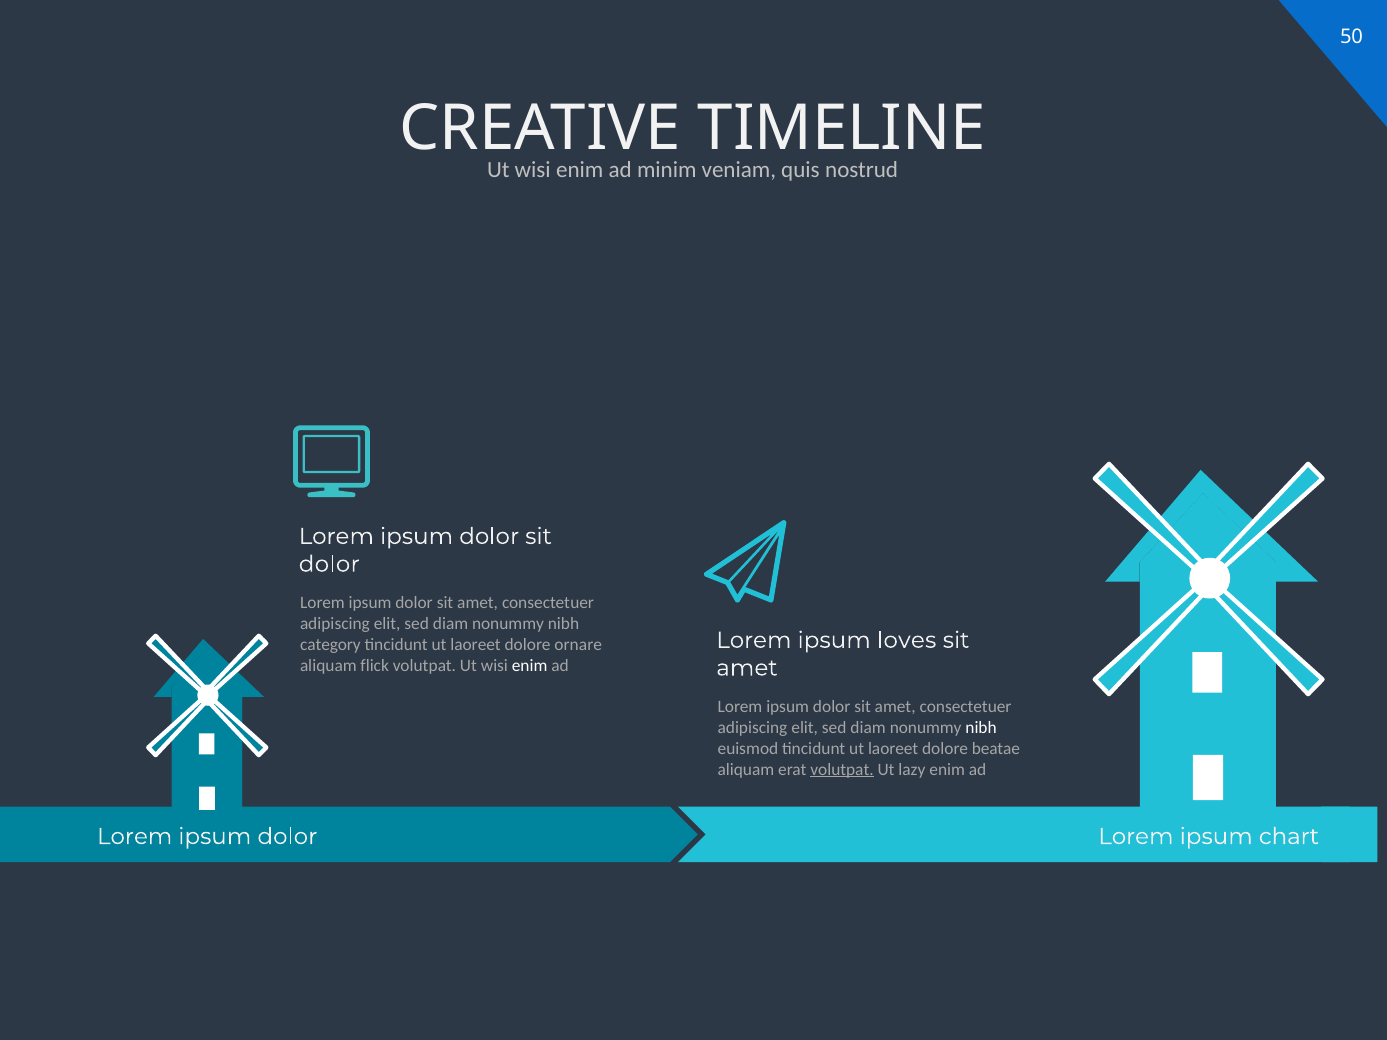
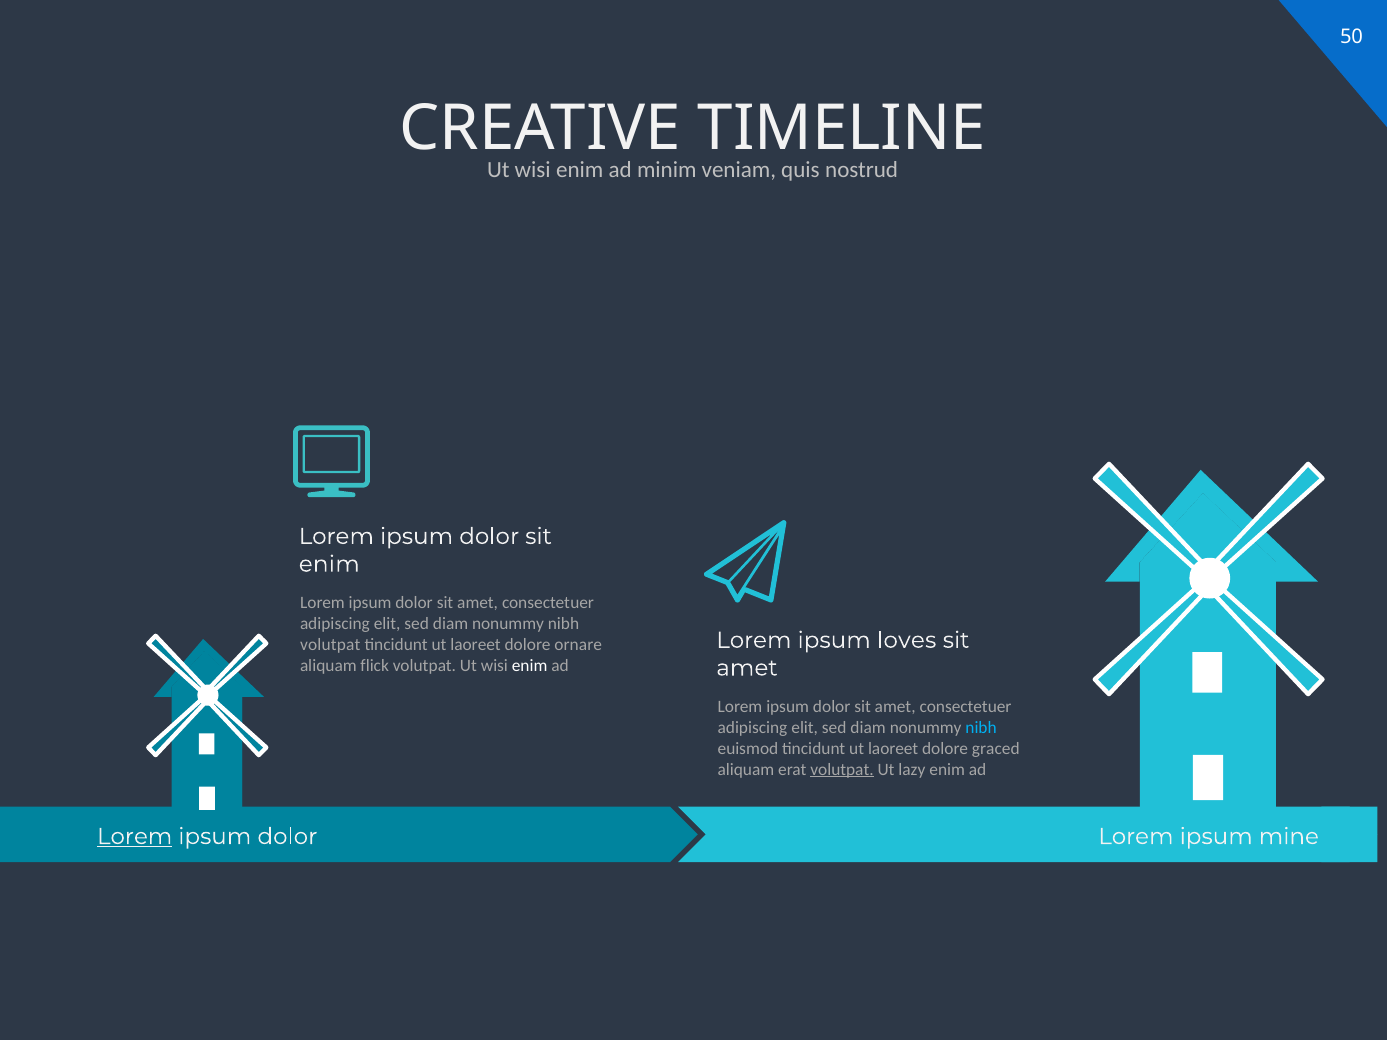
dolor at (329, 564): dolor -> enim
category at (330, 645): category -> volutpat
nibh at (981, 728) colour: white -> light blue
beatae: beatae -> graced
Lorem at (135, 837) underline: none -> present
chart: chart -> mine
